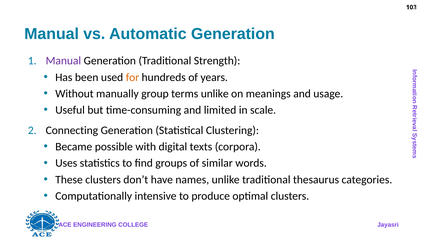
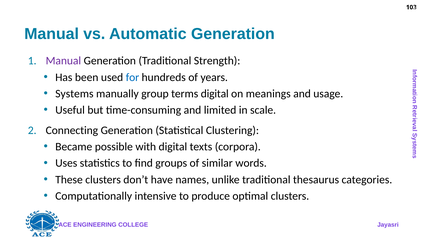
for colour: orange -> blue
Without: Without -> Systems
terms unlike: unlike -> digital
